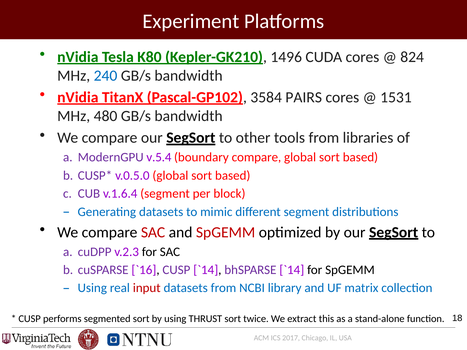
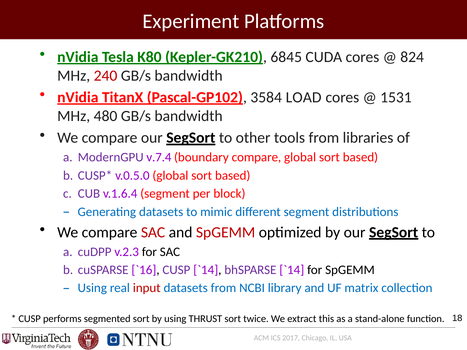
1496: 1496 -> 6845
240 colour: blue -> red
PAIRS: PAIRS -> LOAD
v.5.4: v.5.4 -> v.7.4
